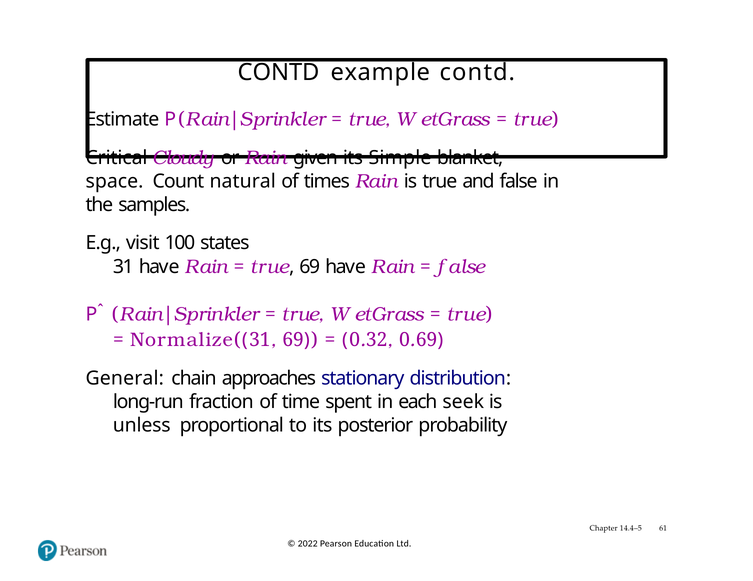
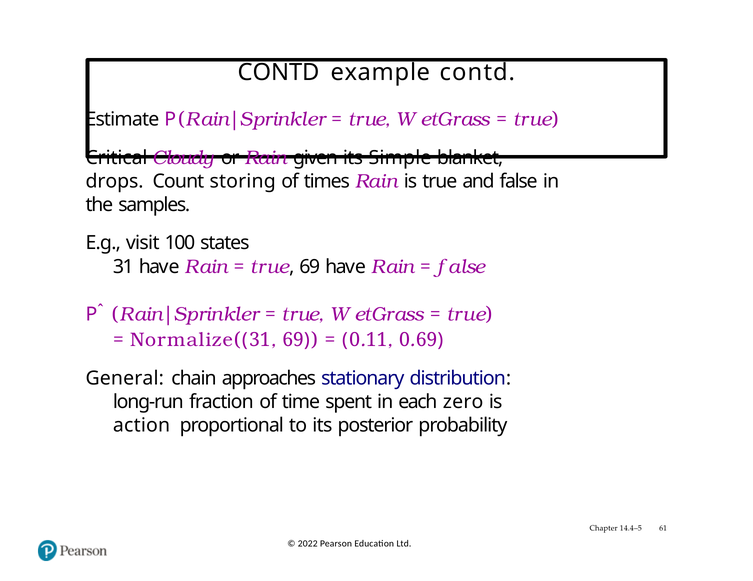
space: space -> drops
natural: natural -> storing
32: 32 -> 11
seek: seek -> zero
unless: unless -> action
